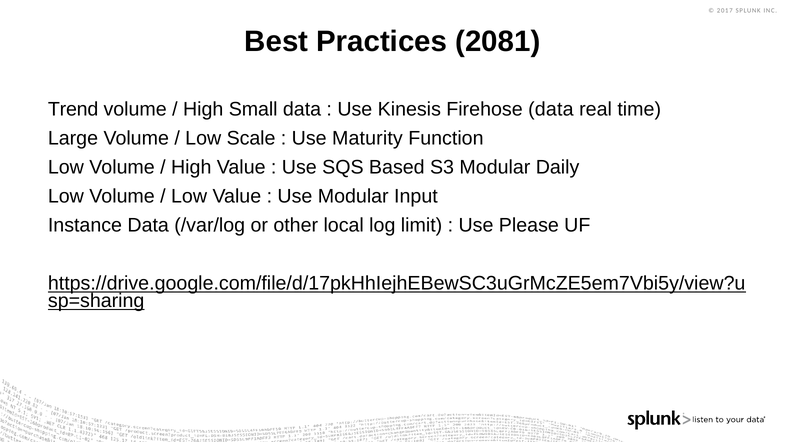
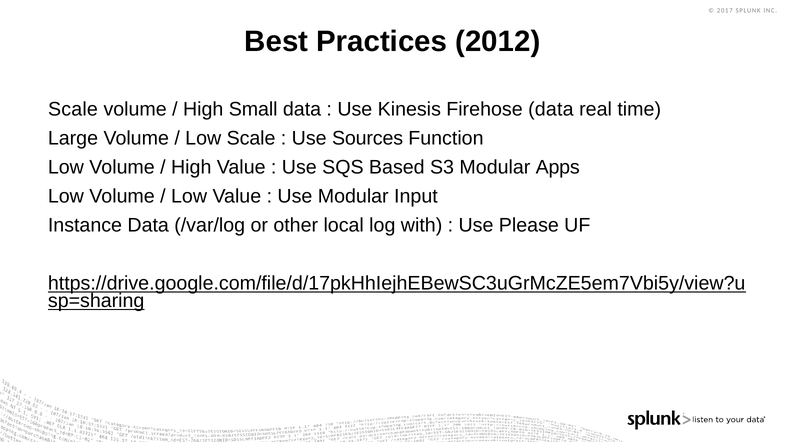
2081: 2081 -> 2012
Trend at (73, 109): Trend -> Scale
Maturity: Maturity -> Sources
Daily: Daily -> Apps
limit: limit -> with
